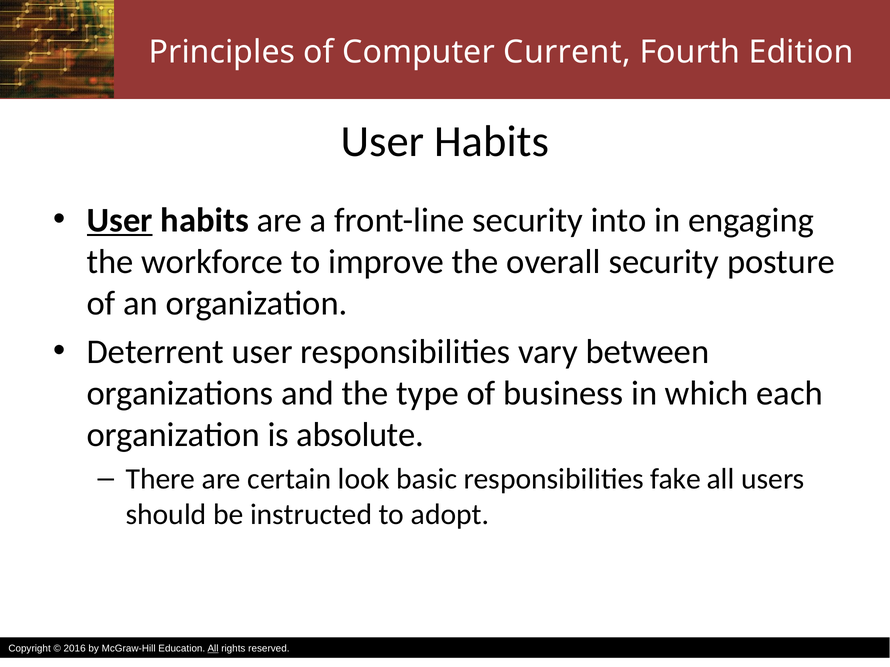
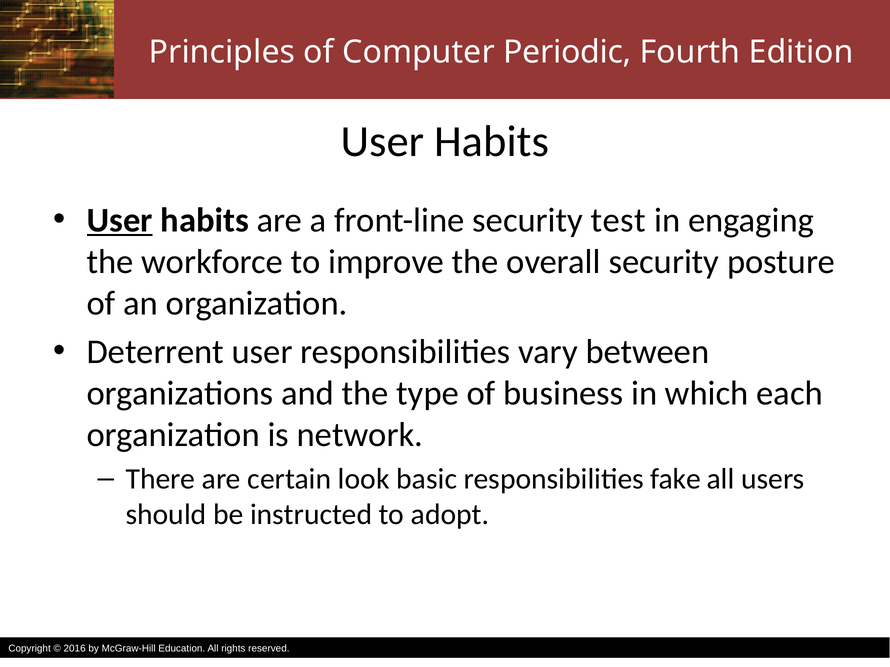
Current: Current -> Periodic
into: into -> test
absolute: absolute -> network
All at (213, 649) underline: present -> none
